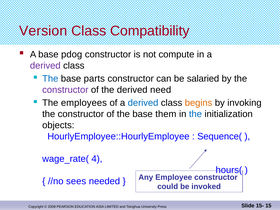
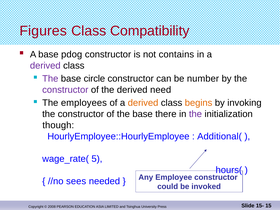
Version: Version -> Figures
compute: compute -> contains
The at (50, 79) colour: blue -> purple
parts: parts -> circle
salaried: salaried -> number
derived at (143, 103) colour: blue -> orange
them: them -> there
the at (195, 114) colour: blue -> purple
objects: objects -> though
Sequence(: Sequence( -> Additional(
4: 4 -> 5
